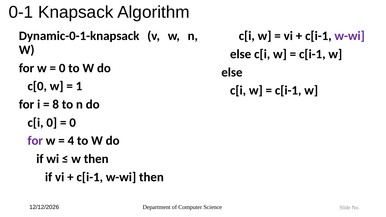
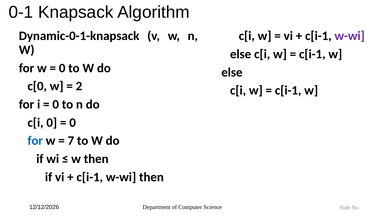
1: 1 -> 2
8 at (56, 104): 8 -> 0
for at (35, 141) colour: purple -> blue
4: 4 -> 7
